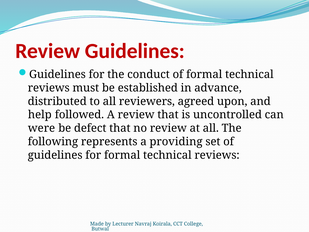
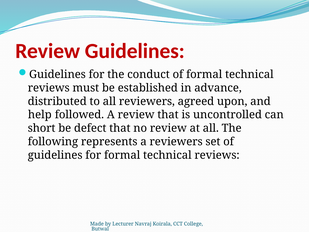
were: were -> short
a providing: providing -> reviewers
